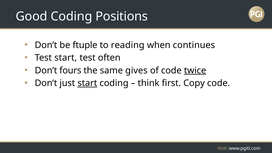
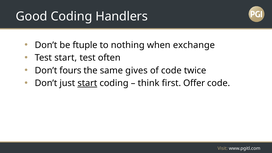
Positions: Positions -> Handlers
reading: reading -> nothing
continues: continues -> exchange
twice underline: present -> none
Copy: Copy -> Offer
